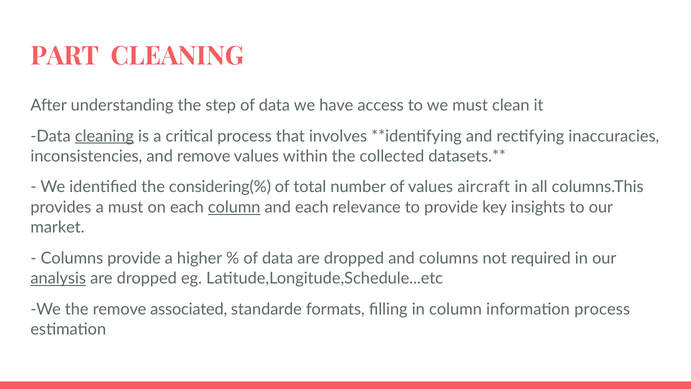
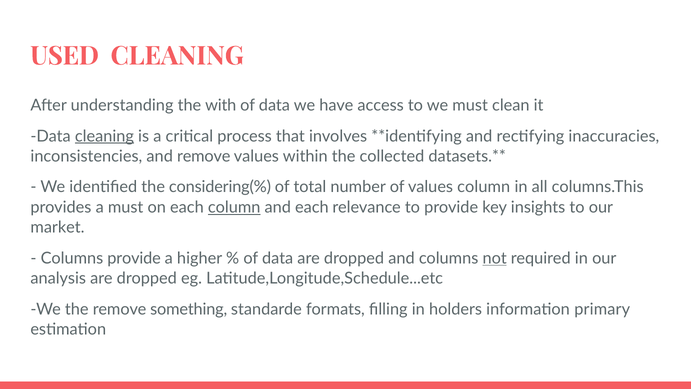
PART: PART -> USED
step: step -> with
values aircraft: aircraft -> column
not underline: none -> present
analysis underline: present -> none
associated: associated -> something
in column: column -> holders
information process: process -> primary
